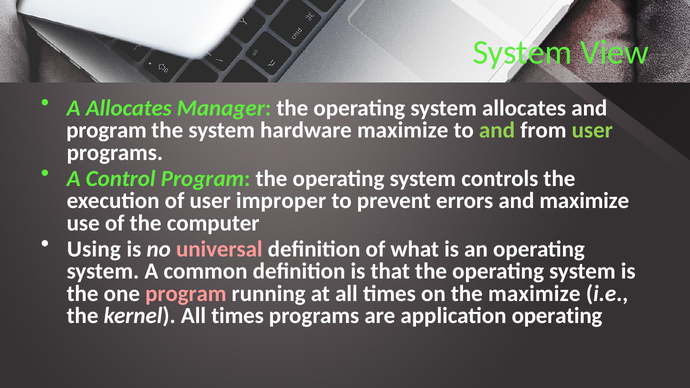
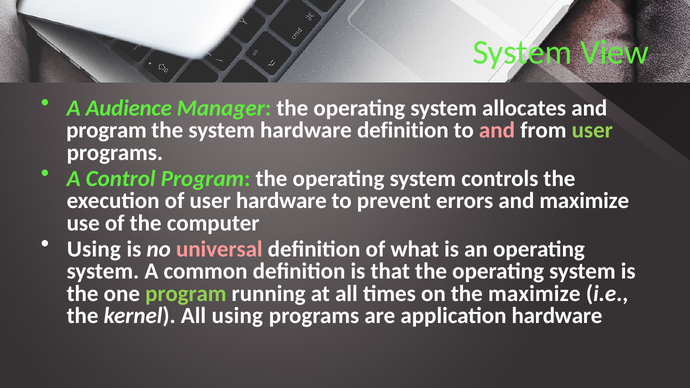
A Allocates: Allocates -> Audience
hardware maximize: maximize -> definition
and at (497, 130) colour: light green -> pink
user improper: improper -> hardware
program at (186, 294) colour: pink -> light green
kernel All times: times -> using
application operating: operating -> hardware
